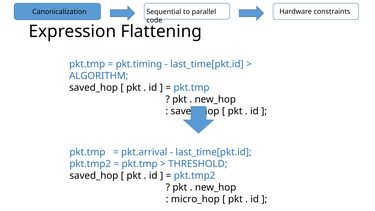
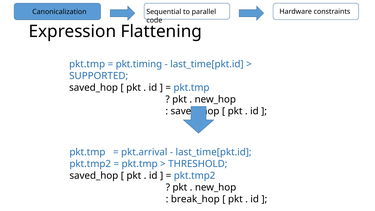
ALGORITHM: ALGORITHM -> SUPPORTED
micro_hop: micro_hop -> break_hop
